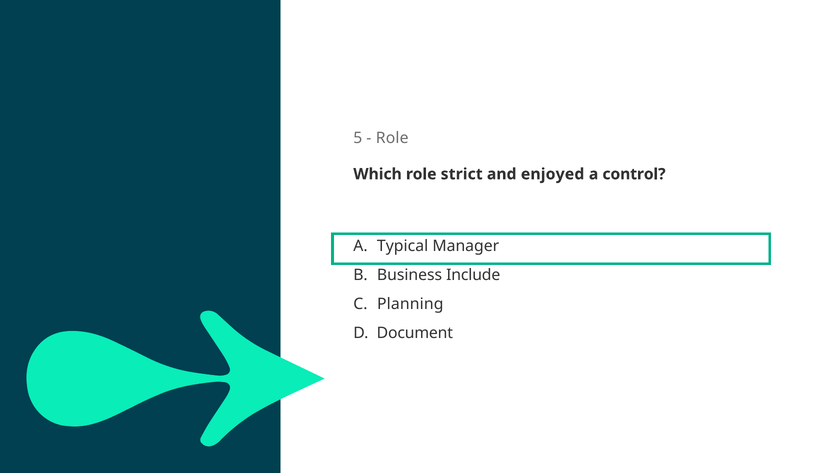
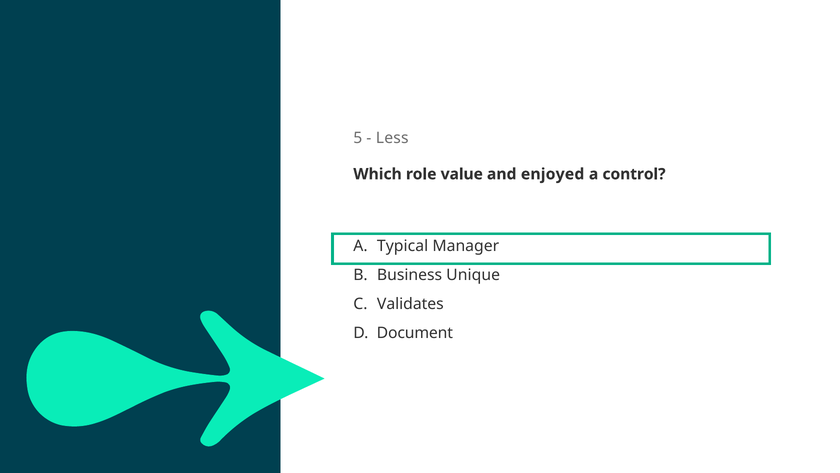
Role at (392, 138): Role -> Less
strict: strict -> value
Include: Include -> Unique
Planning: Planning -> Validates
